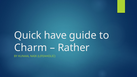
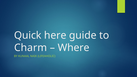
have: have -> here
Rather: Rather -> Where
